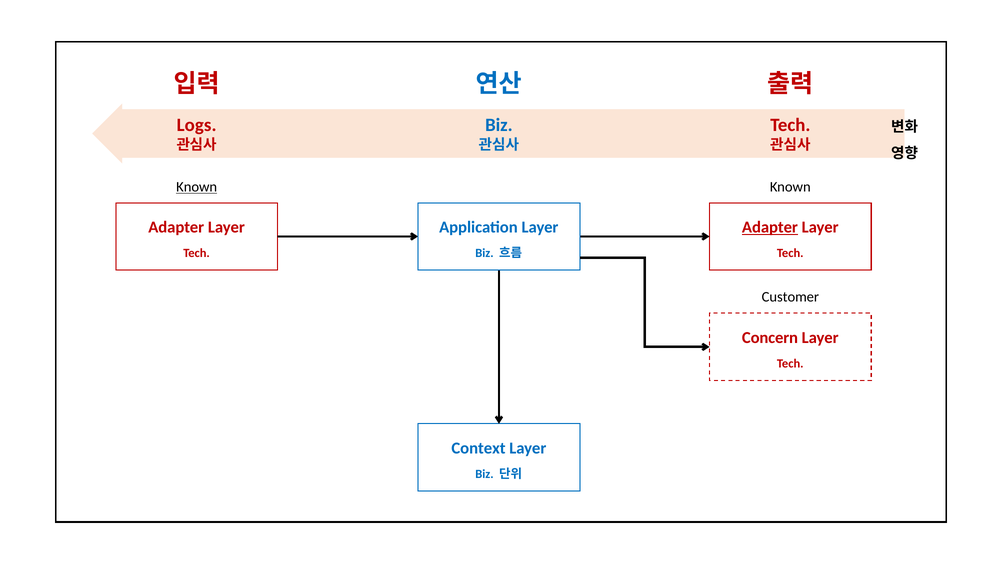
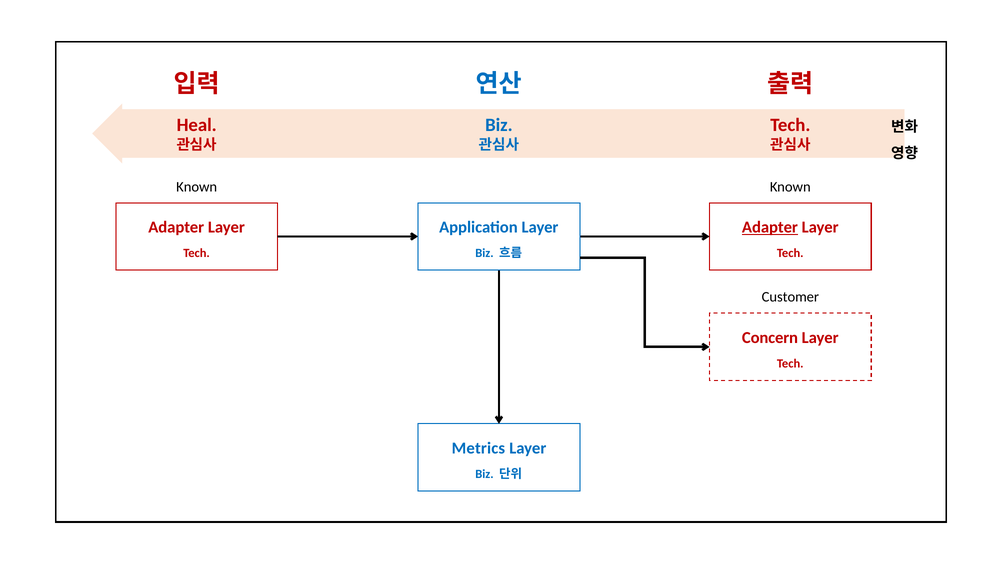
Logs: Logs -> Heal
Known at (197, 187) underline: present -> none
Context: Context -> Metrics
